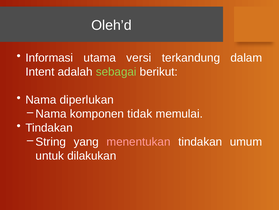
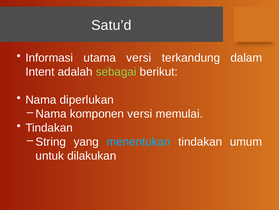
Oleh’d: Oleh’d -> Satu’d
komponen tidak: tidak -> versi
menentukan colour: pink -> light blue
